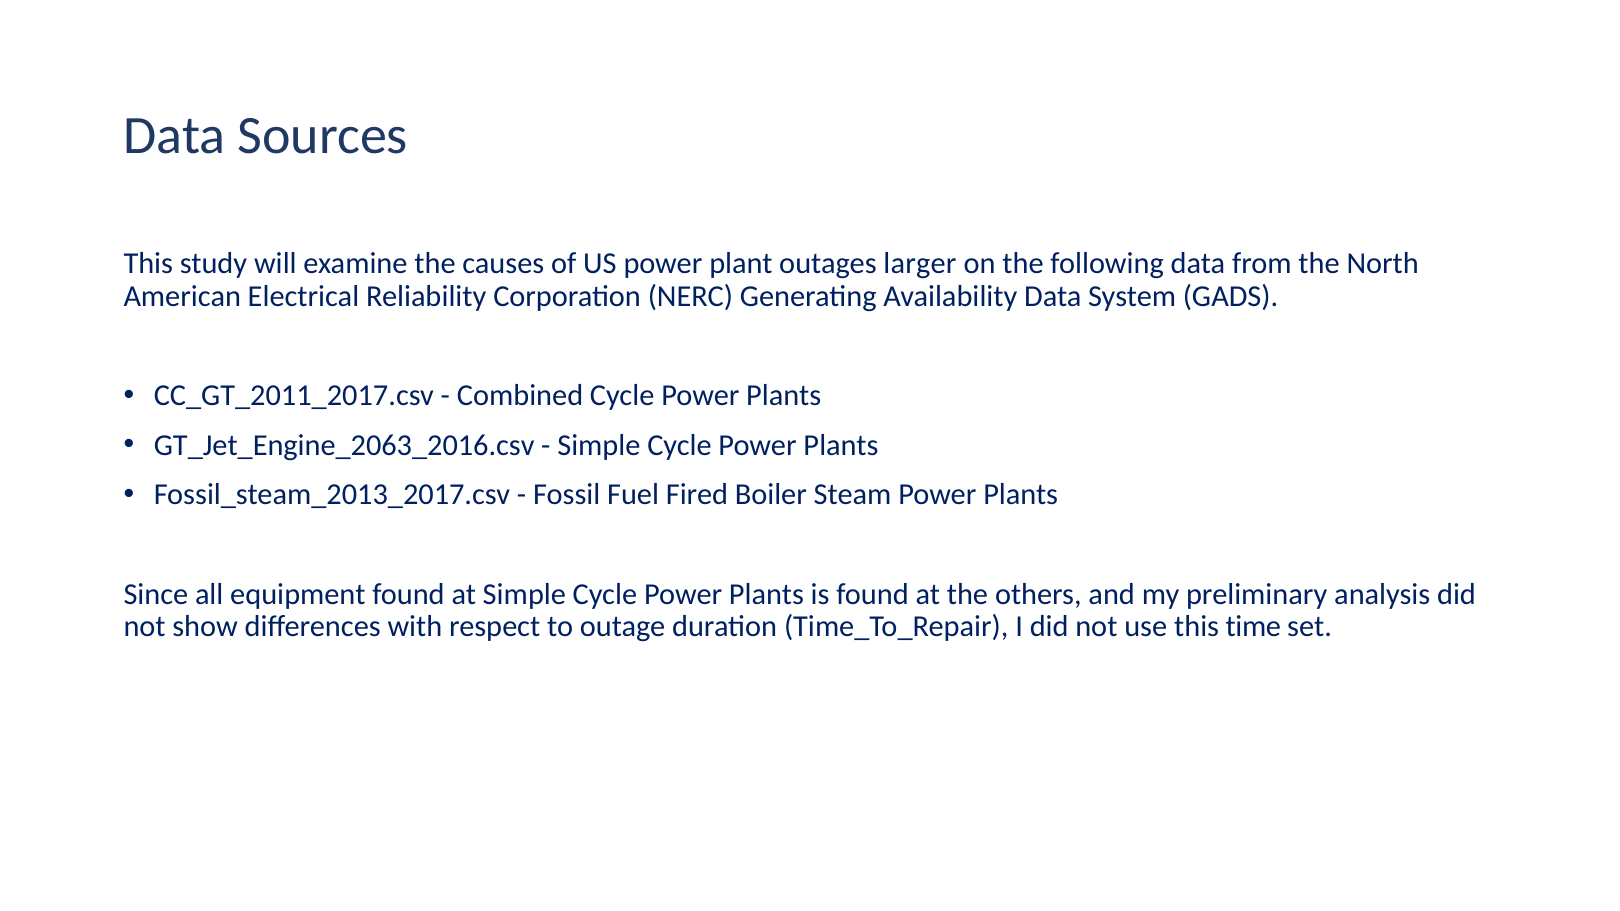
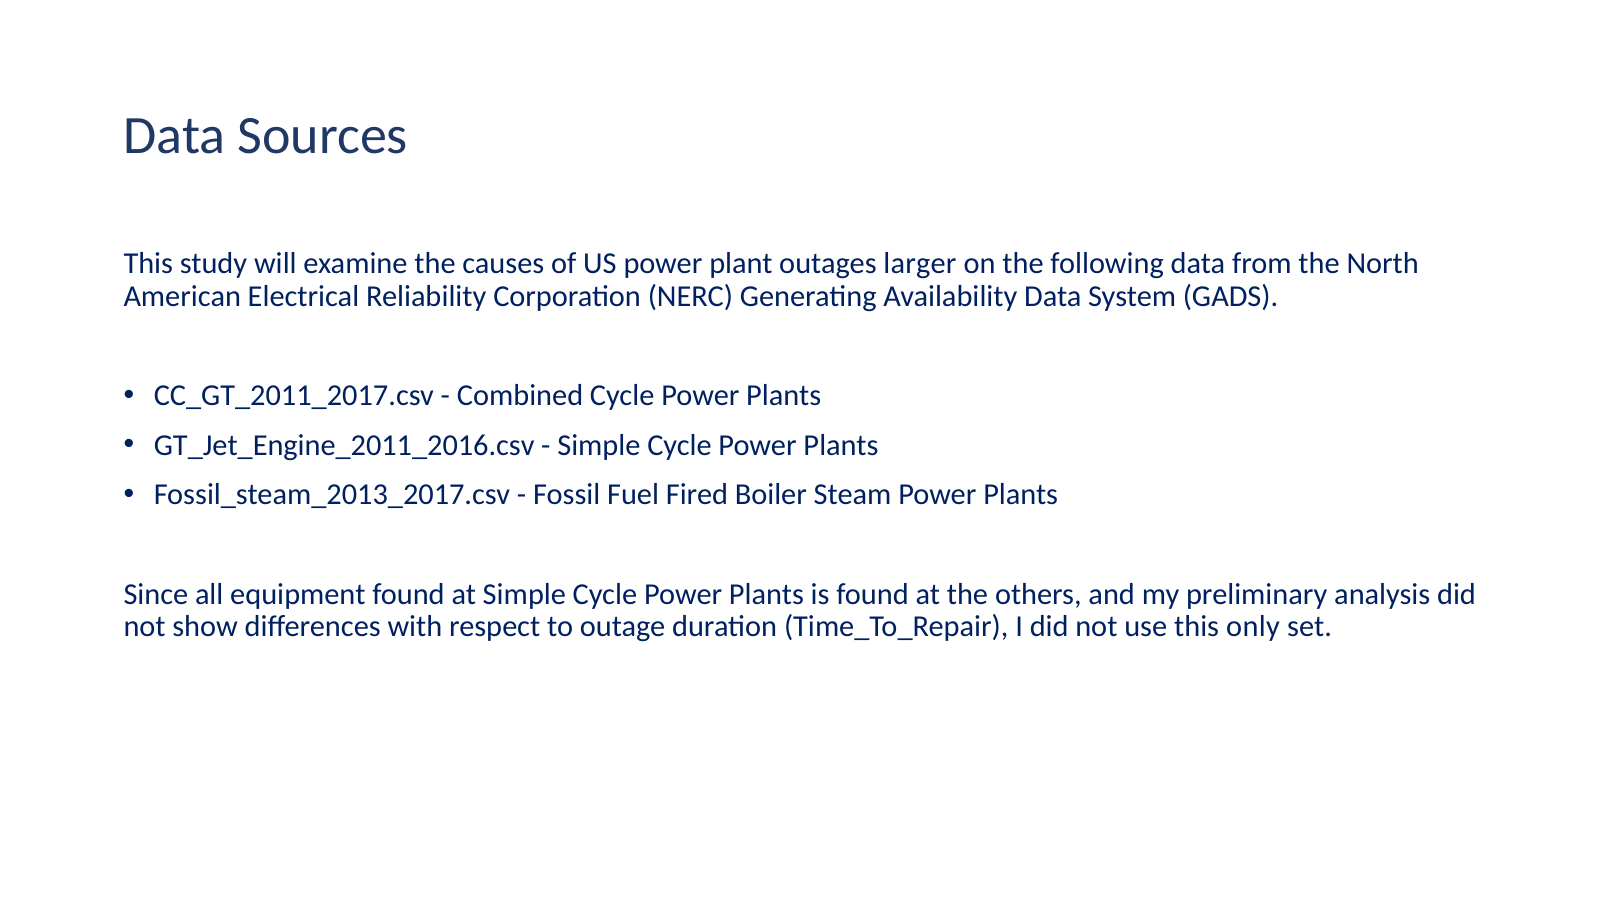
GT_Jet_Engine_2063_2016.csv: GT_Jet_Engine_2063_2016.csv -> GT_Jet_Engine_2011_2016.csv
time: time -> only
